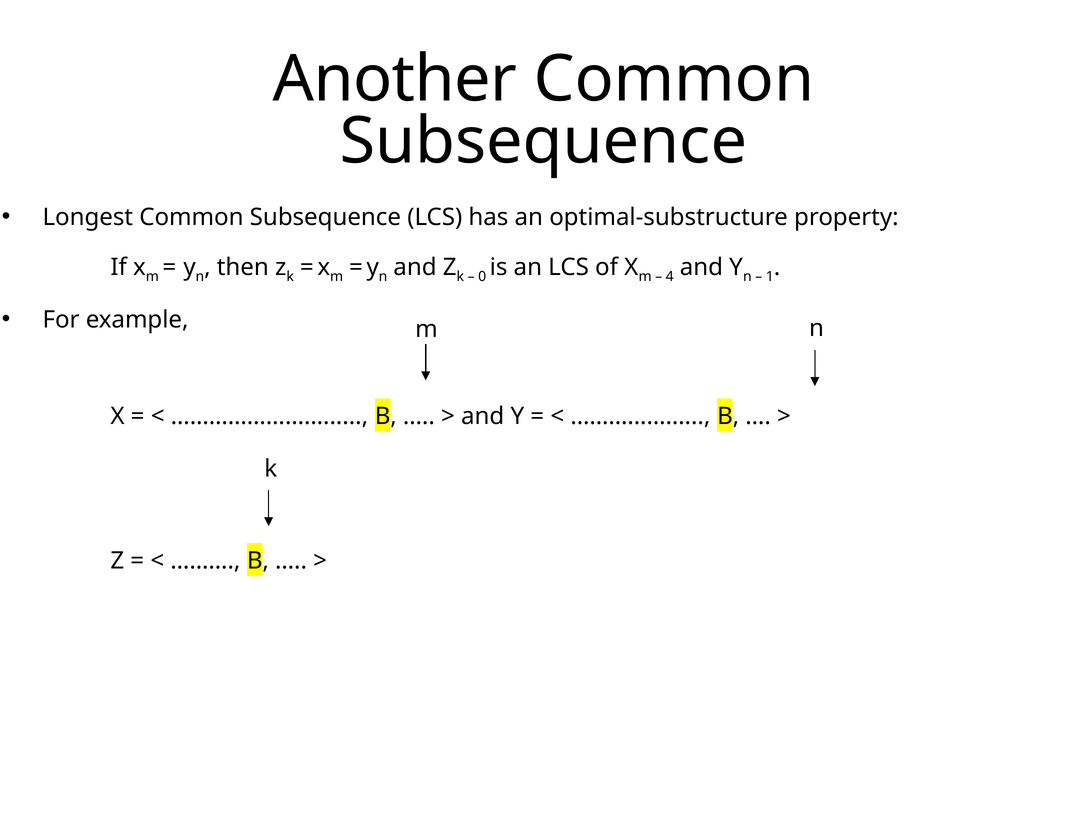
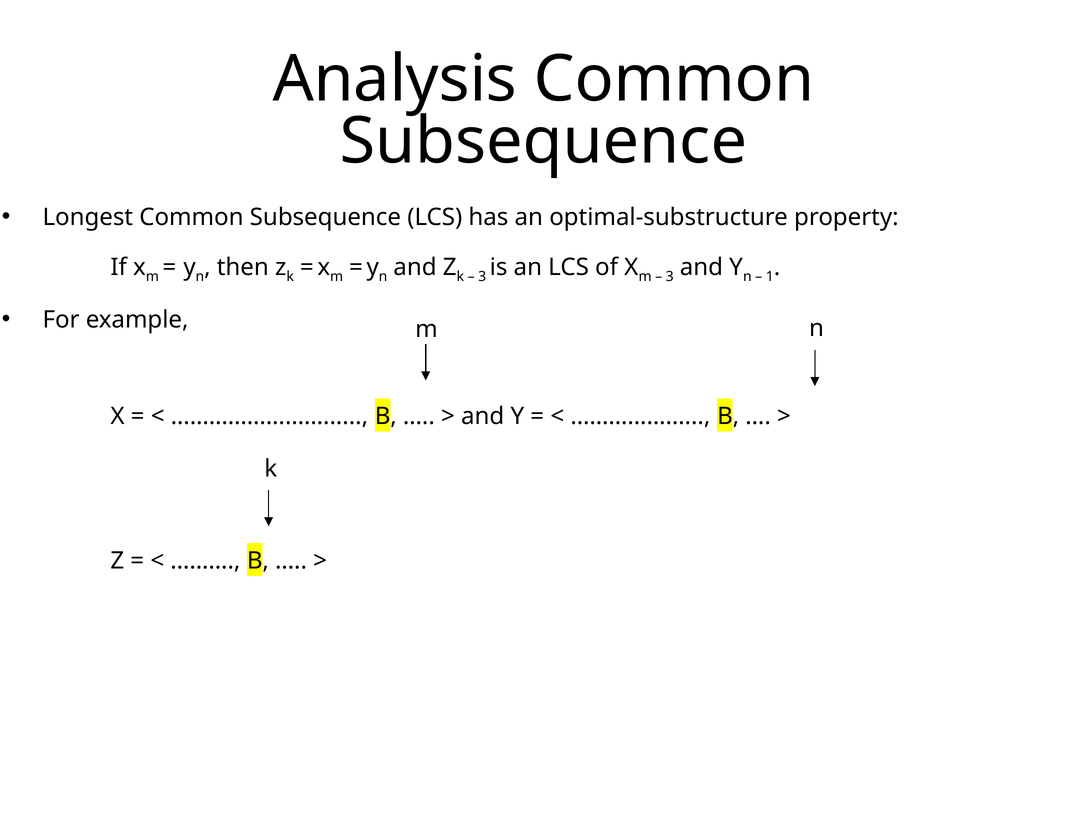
Another: Another -> Analysis
0 at (482, 277): 0 -> 3
4 at (670, 277): 4 -> 3
